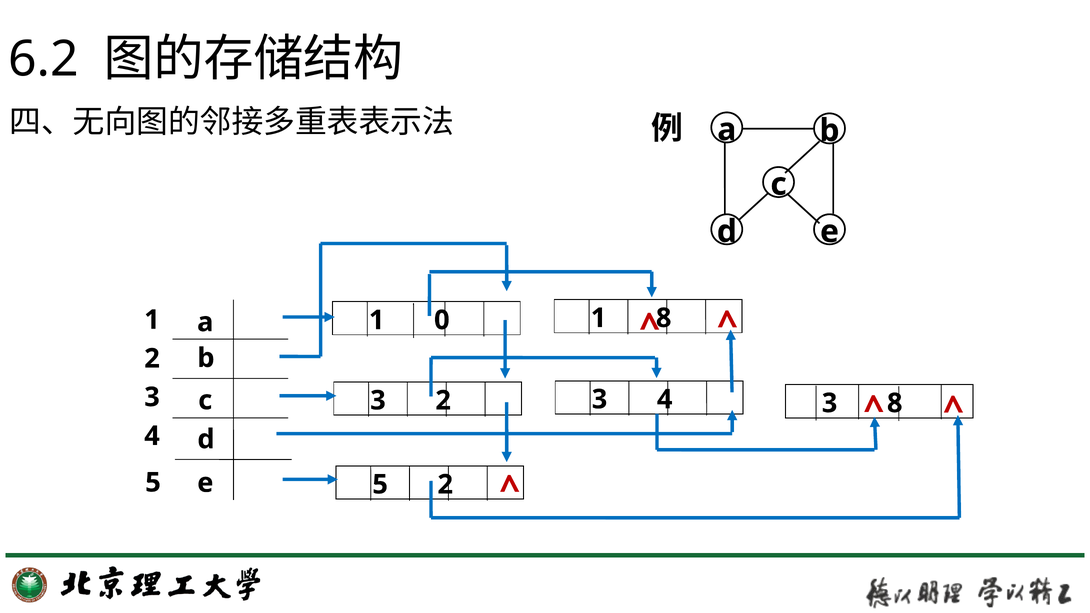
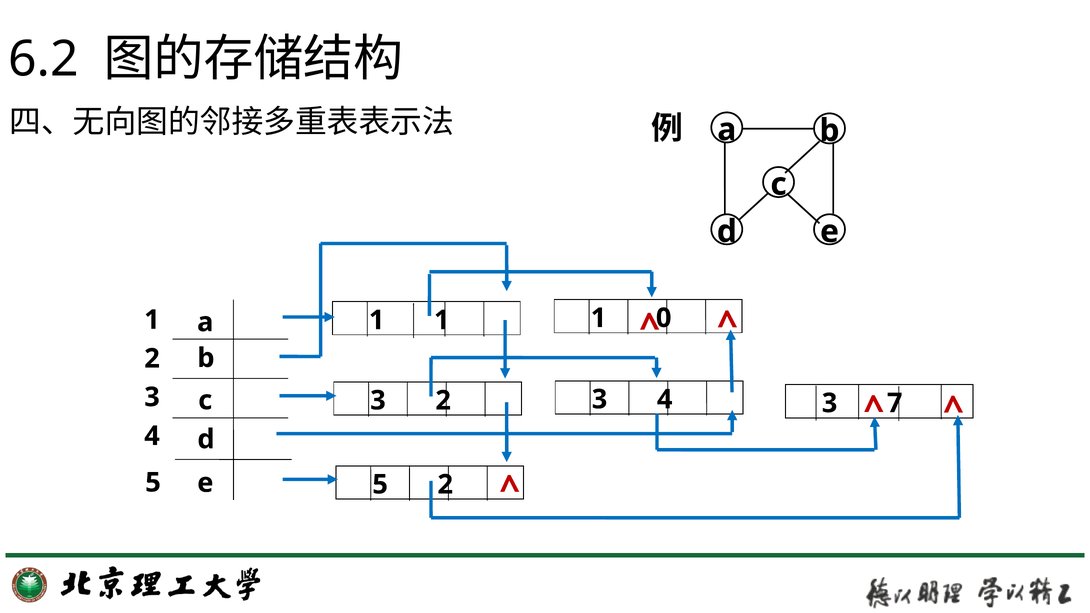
0 at (442, 320): 0 -> 1
1 8: 8 -> 0
3 8: 8 -> 7
